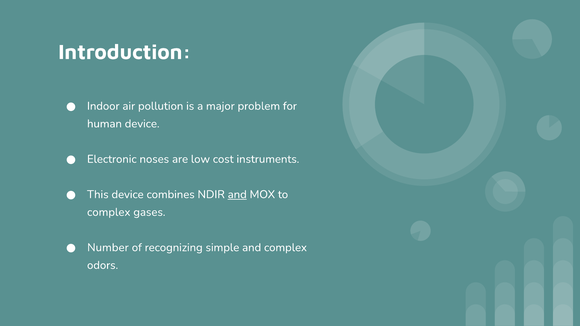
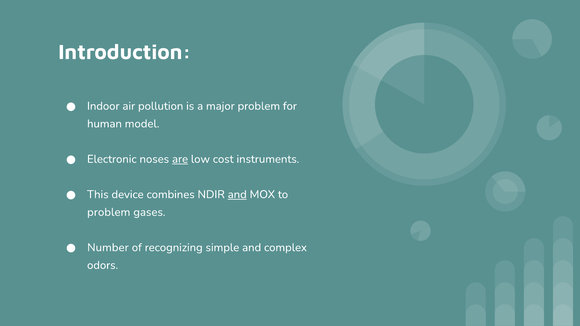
human device: device -> model
are underline: none -> present
complex at (109, 212): complex -> problem
